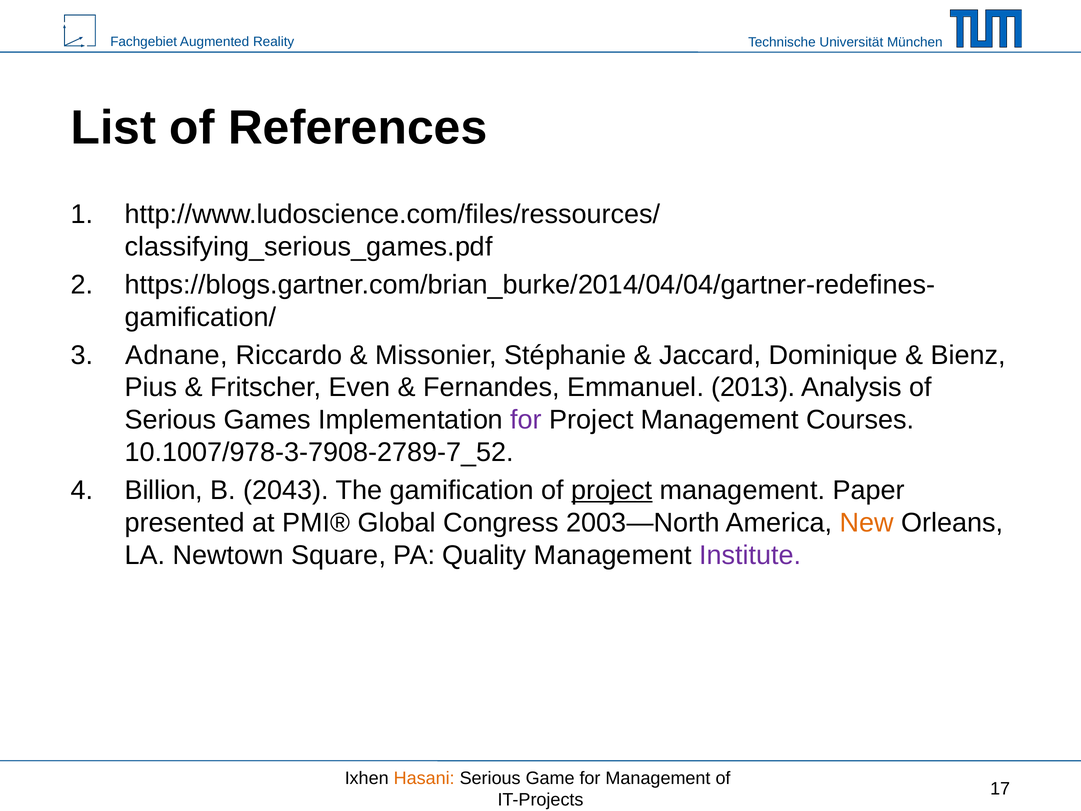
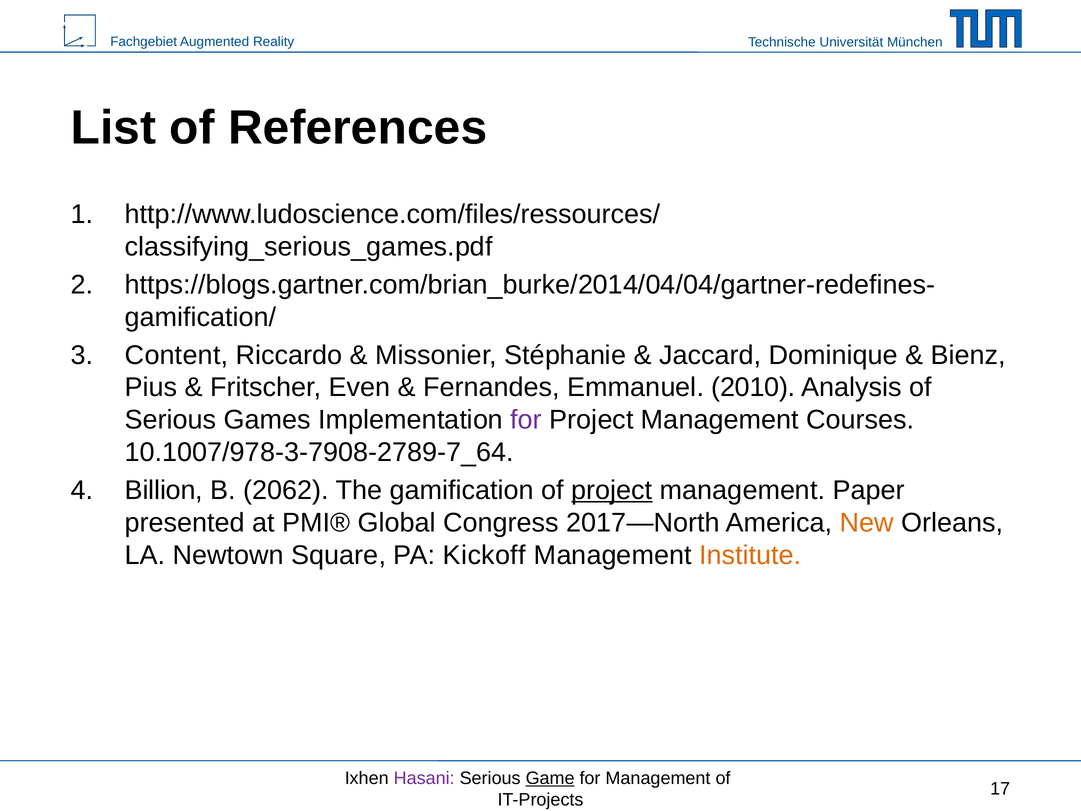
Adnane: Adnane -> Content
2013: 2013 -> 2010
10.1007/978-3-7908-2789-7_52: 10.1007/978-3-7908-2789-7_52 -> 10.1007/978-3-7908-2789-7_64
2043: 2043 -> 2062
2003—North: 2003—North -> 2017—North
Quality: Quality -> Kickoff
Institute colour: purple -> orange
Hasani colour: orange -> purple
Game underline: none -> present
